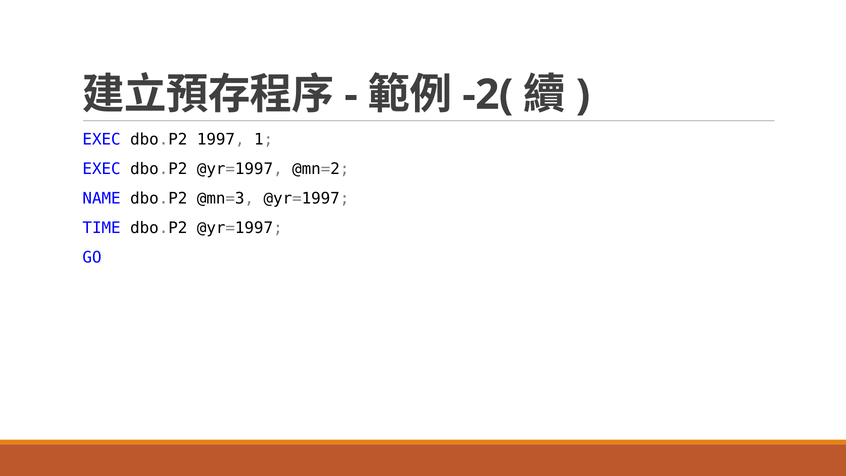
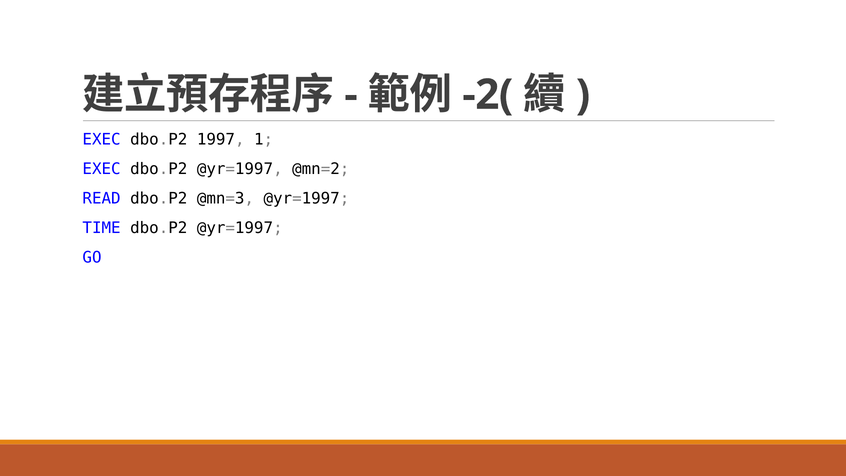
NAME: NAME -> READ
